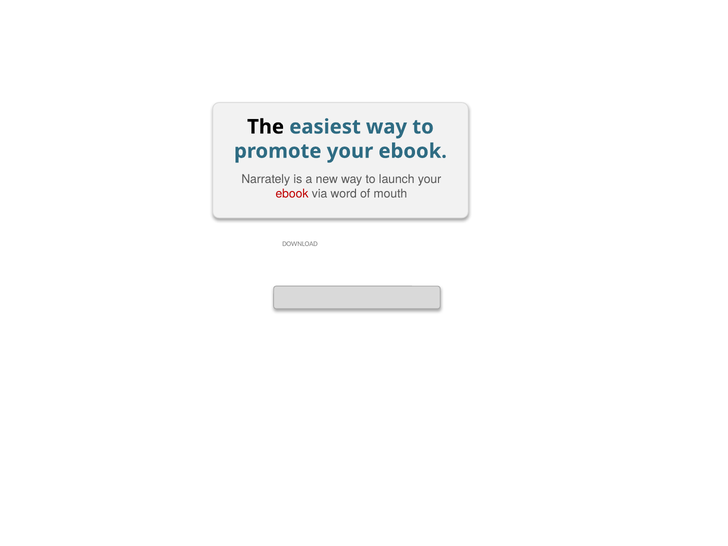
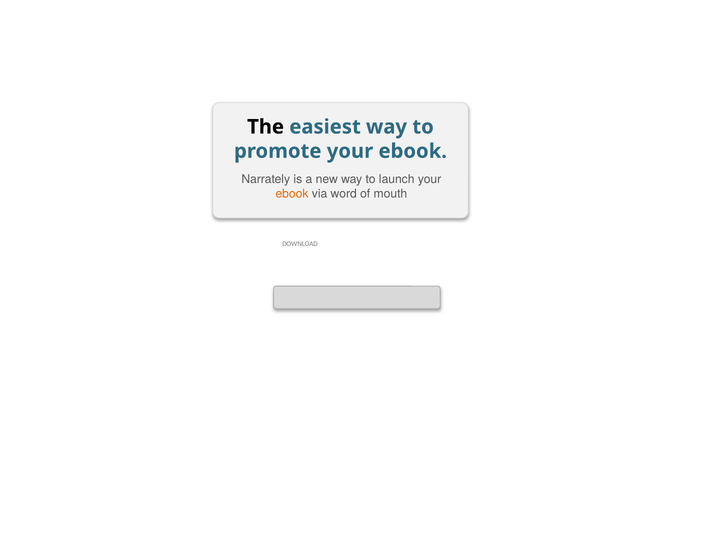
ebook at (292, 194) colour: red -> orange
